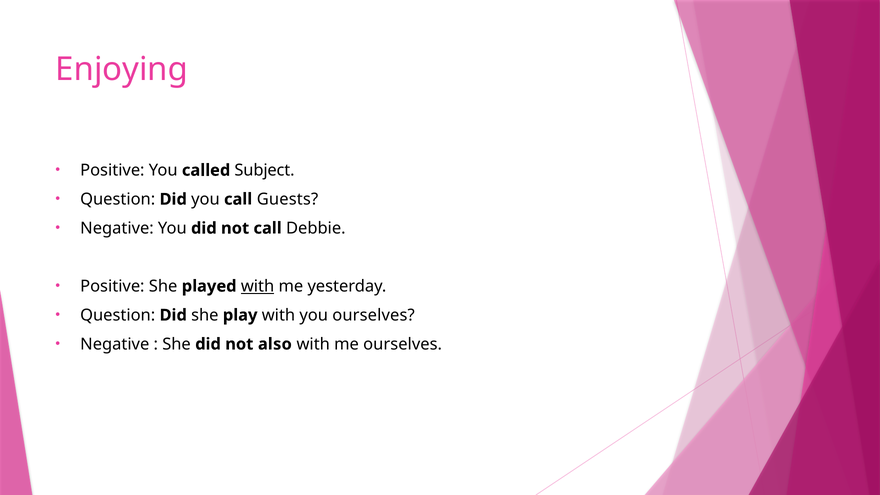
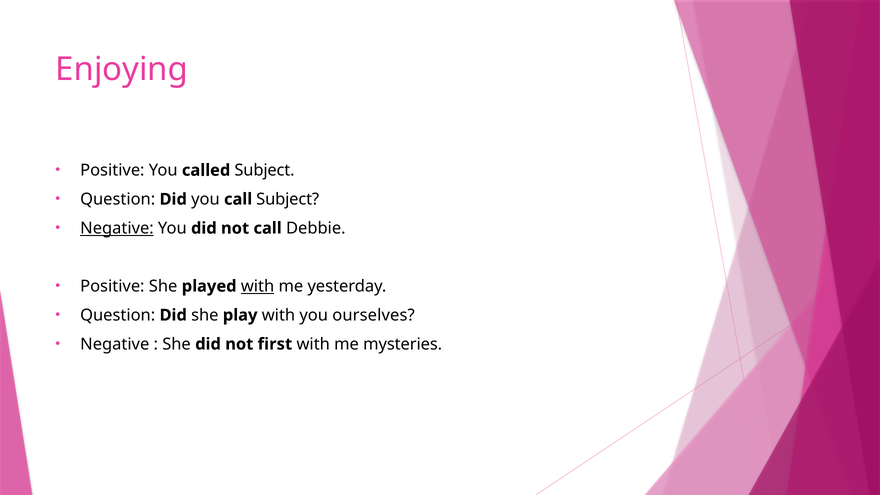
call Guests: Guests -> Subject
Negative at (117, 228) underline: none -> present
also: also -> first
me ourselves: ourselves -> mysteries
